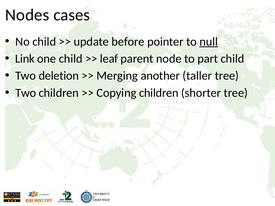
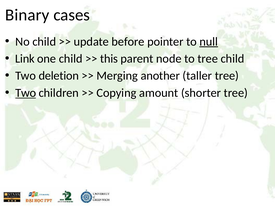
Nodes: Nodes -> Binary
leaf: leaf -> this
to part: part -> tree
Two at (26, 93) underline: none -> present
Copying children: children -> amount
